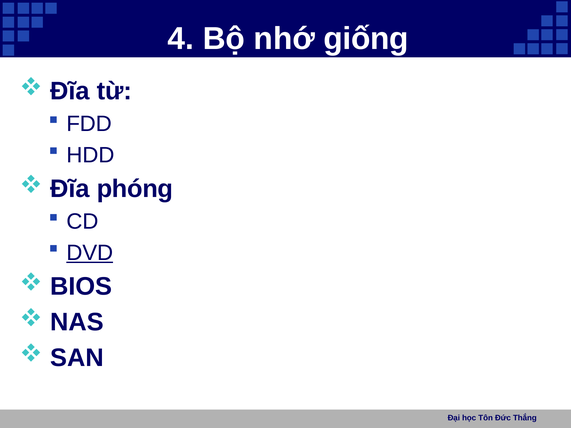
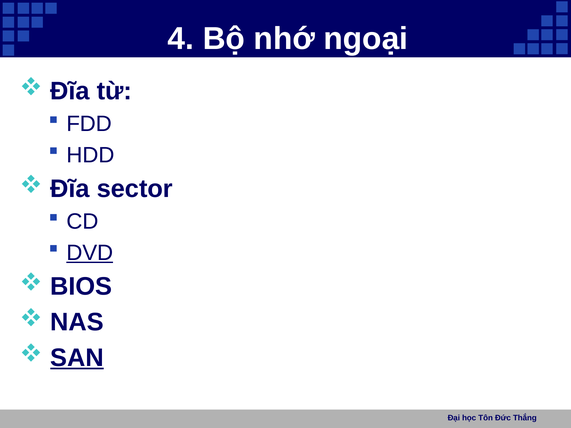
giống: giống -> ngoại
phóng: phóng -> sector
SAN underline: none -> present
